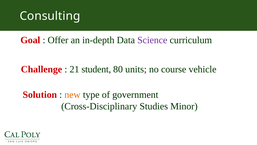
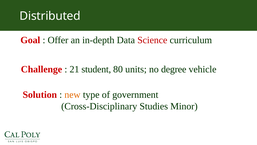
Consulting: Consulting -> Distributed
Science colour: purple -> red
course: course -> degree
